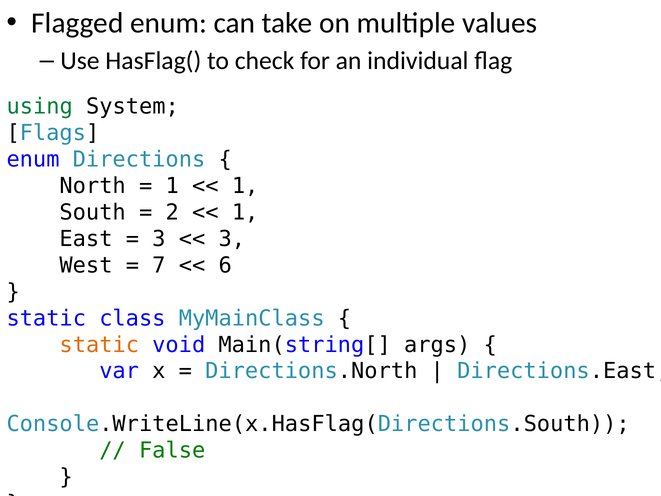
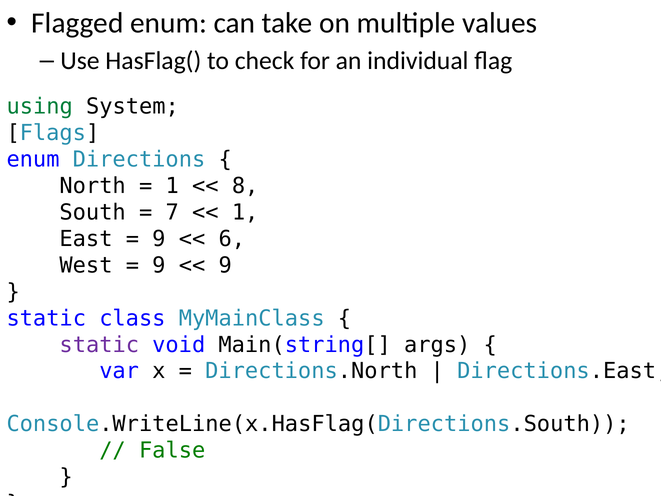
1 at (245, 186): 1 -> 8
2: 2 -> 7
3 at (159, 239): 3 -> 9
3 at (232, 239): 3 -> 6
7 at (159, 265): 7 -> 9
6 at (225, 265): 6 -> 9
static at (99, 345) colour: orange -> purple
